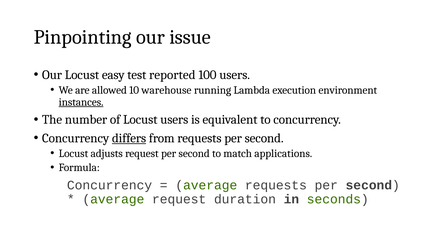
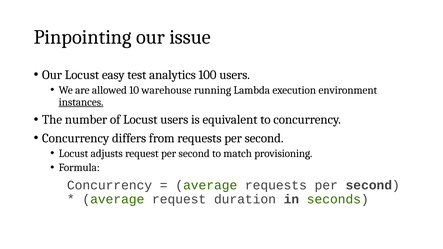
reported: reported -> analytics
differs underline: present -> none
applications: applications -> provisioning
